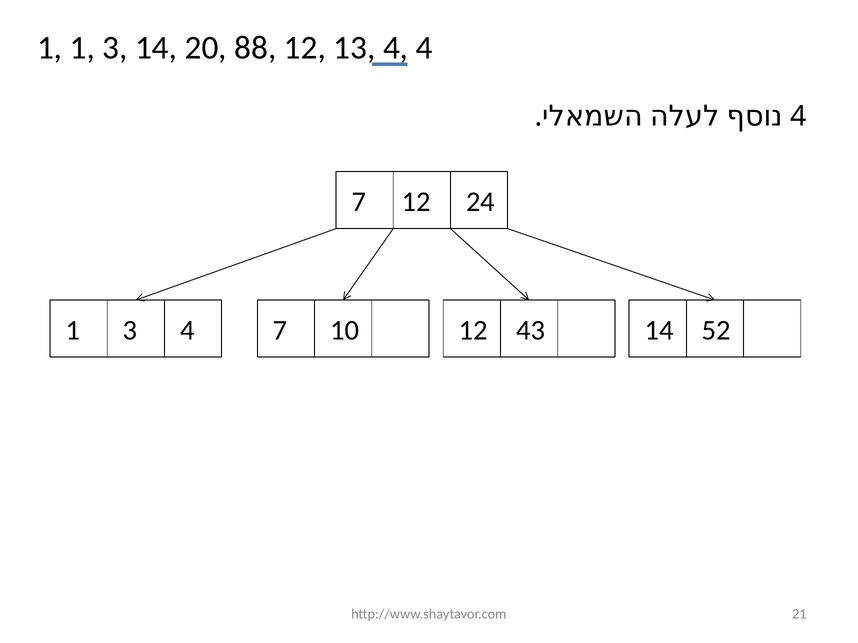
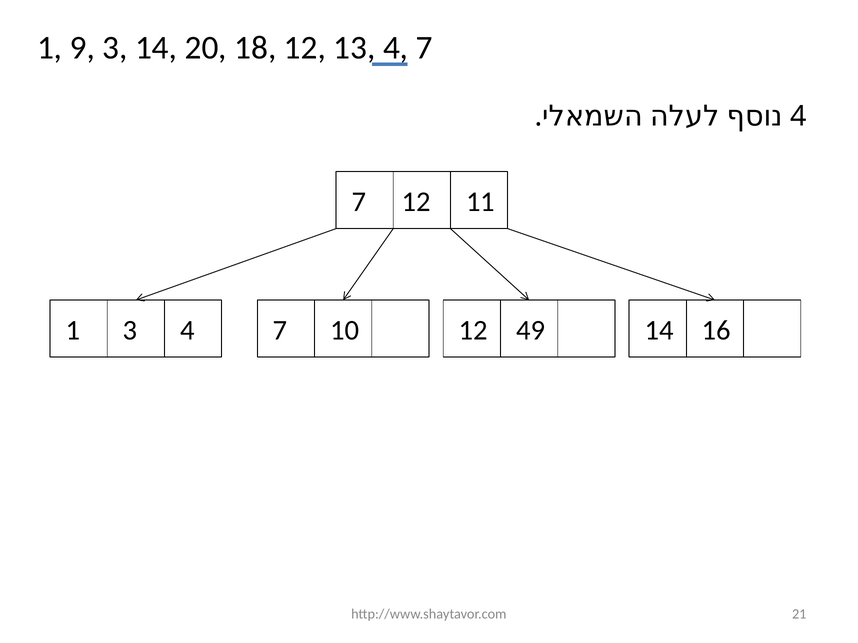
1 1: 1 -> 9
88: 88 -> 18
4 at (424, 48): 4 -> 7
24: 24 -> 11
43: 43 -> 49
52: 52 -> 16
